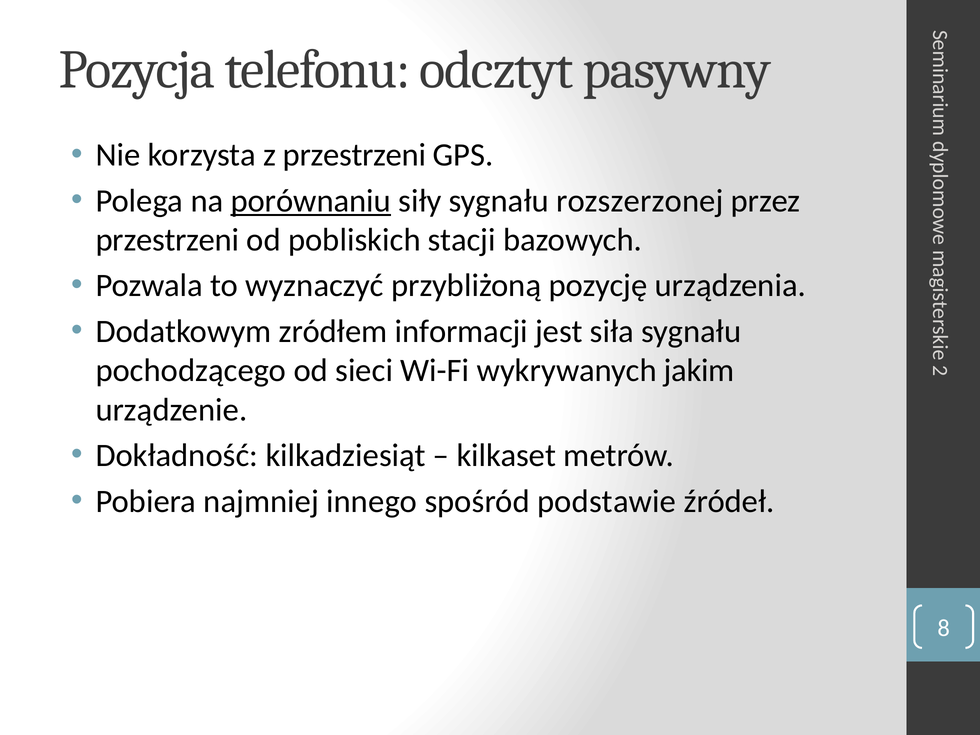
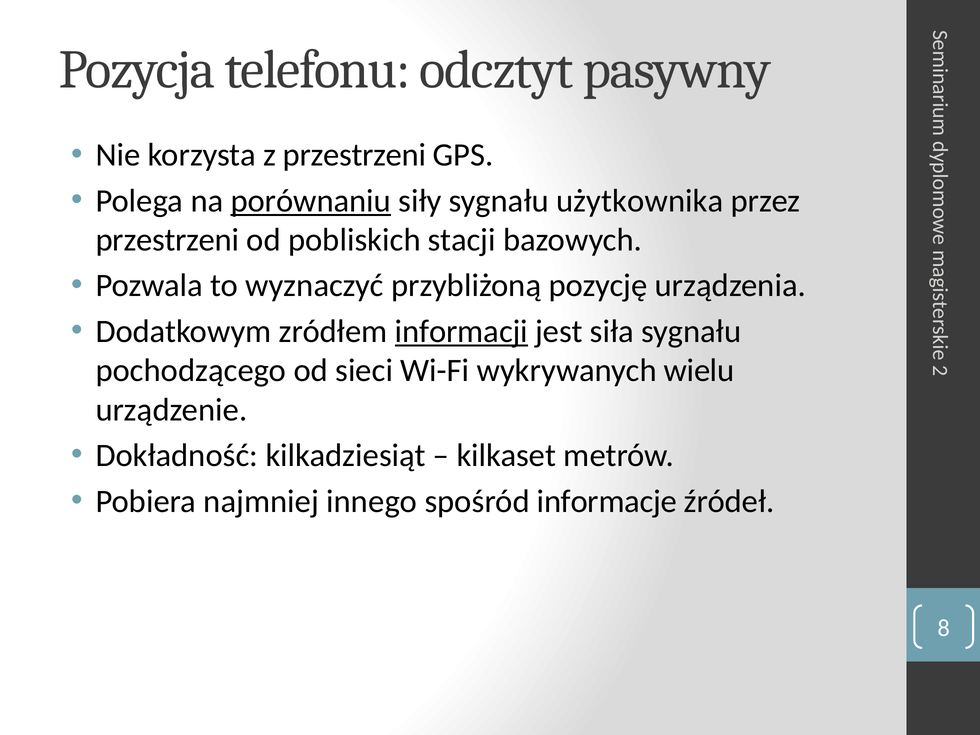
rozszerzonej: rozszerzonej -> użytkownika
informacji underline: none -> present
jakim: jakim -> wielu
podstawie: podstawie -> informacje
